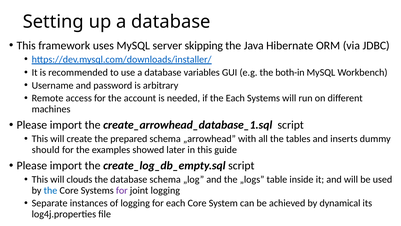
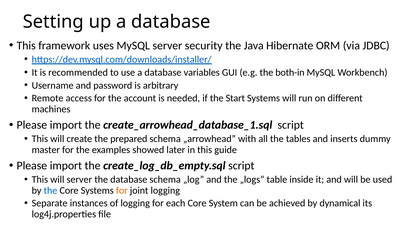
skipping: skipping -> security
the Each: Each -> Start
should: should -> master
will clouds: clouds -> server
for at (122, 190) colour: purple -> orange
